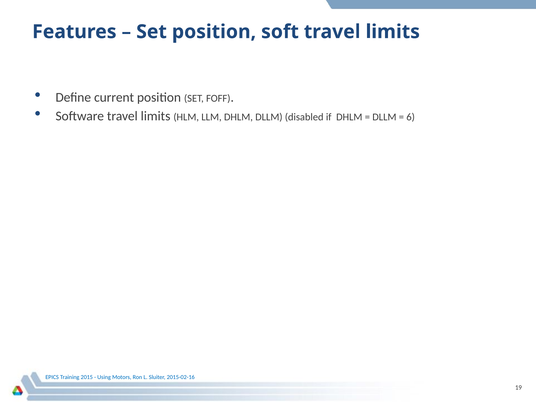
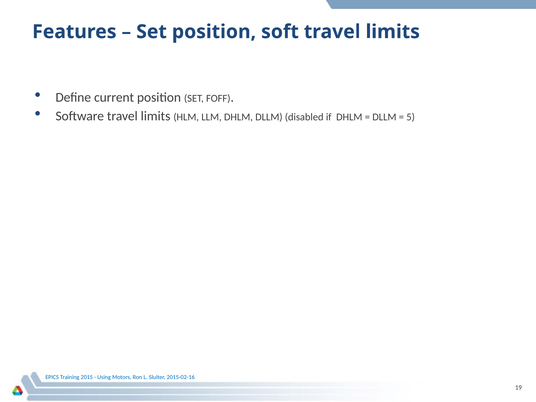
6: 6 -> 5
